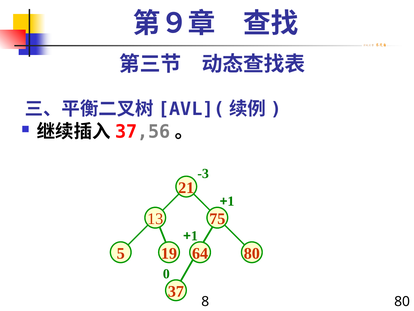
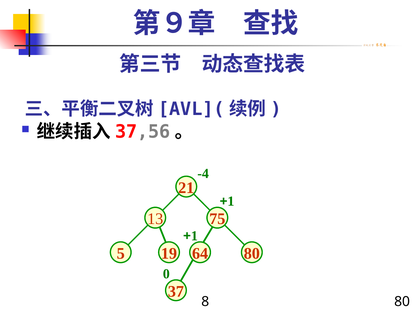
-3: -3 -> -4
